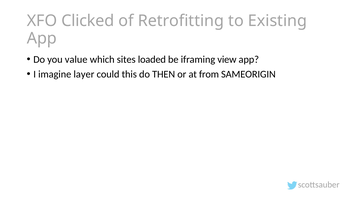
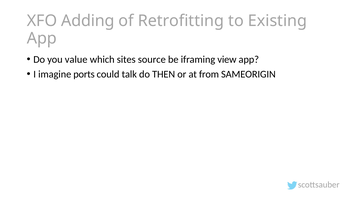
Clicked: Clicked -> Adding
loaded: loaded -> source
layer: layer -> ports
this: this -> talk
